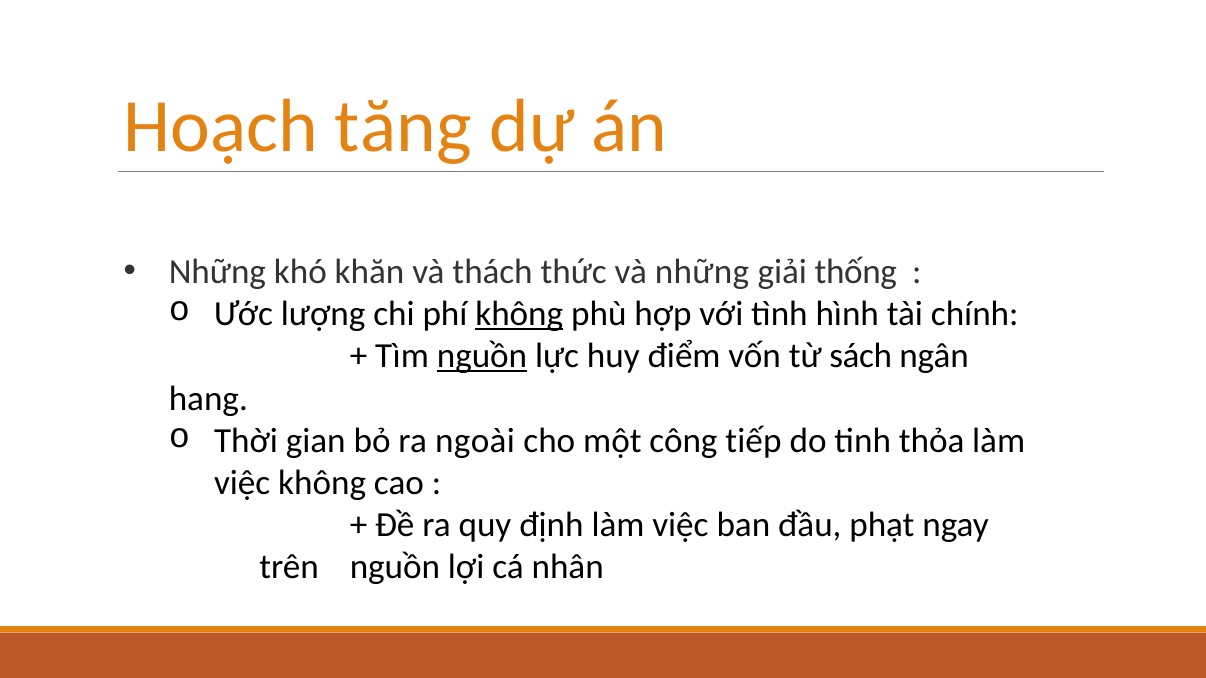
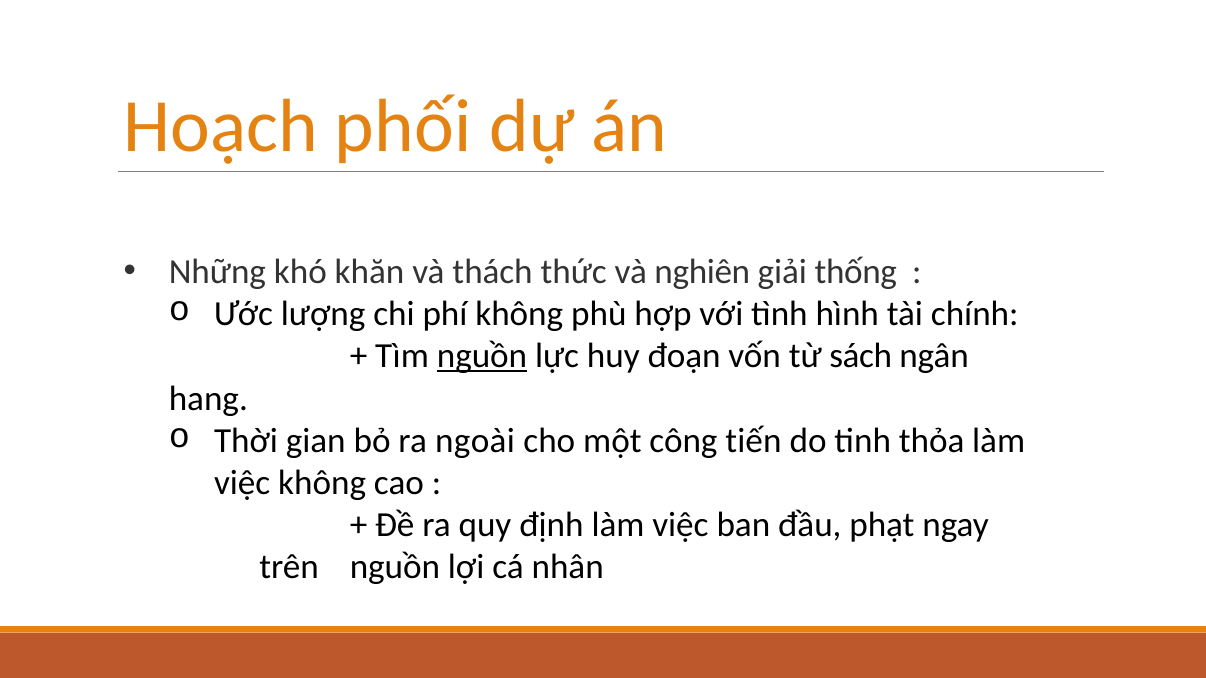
tăng: tăng -> phối
và những: những -> nghiên
không at (519, 314) underline: present -> none
điểm: điểm -> đoạn
tiếp: tiếp -> tiến
